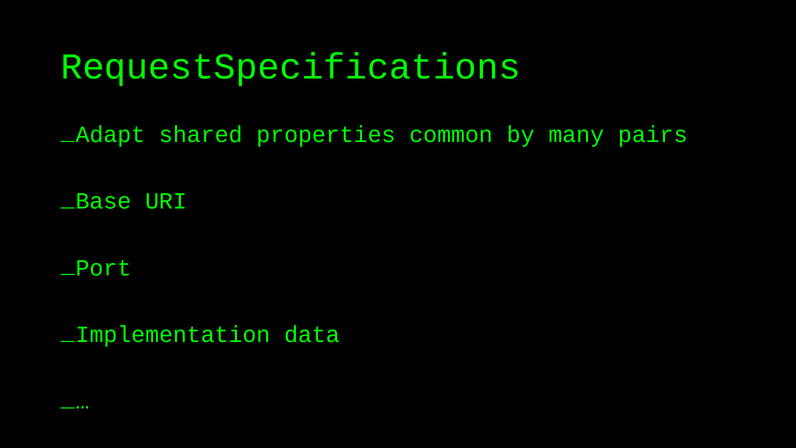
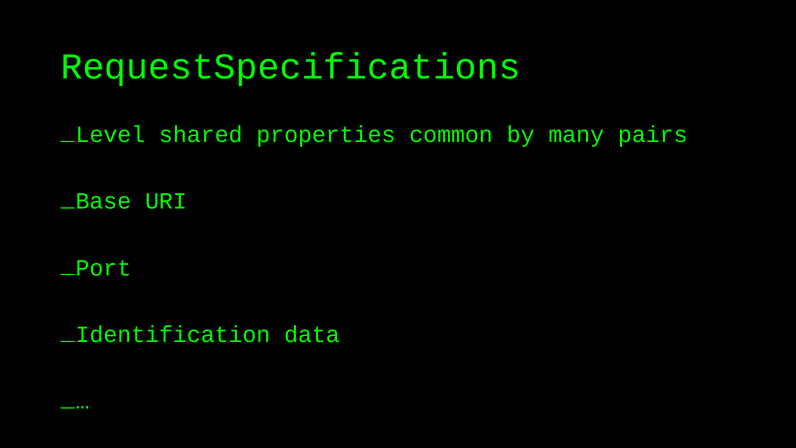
Adapt: Adapt -> Level
Implementation: Implementation -> Identification
